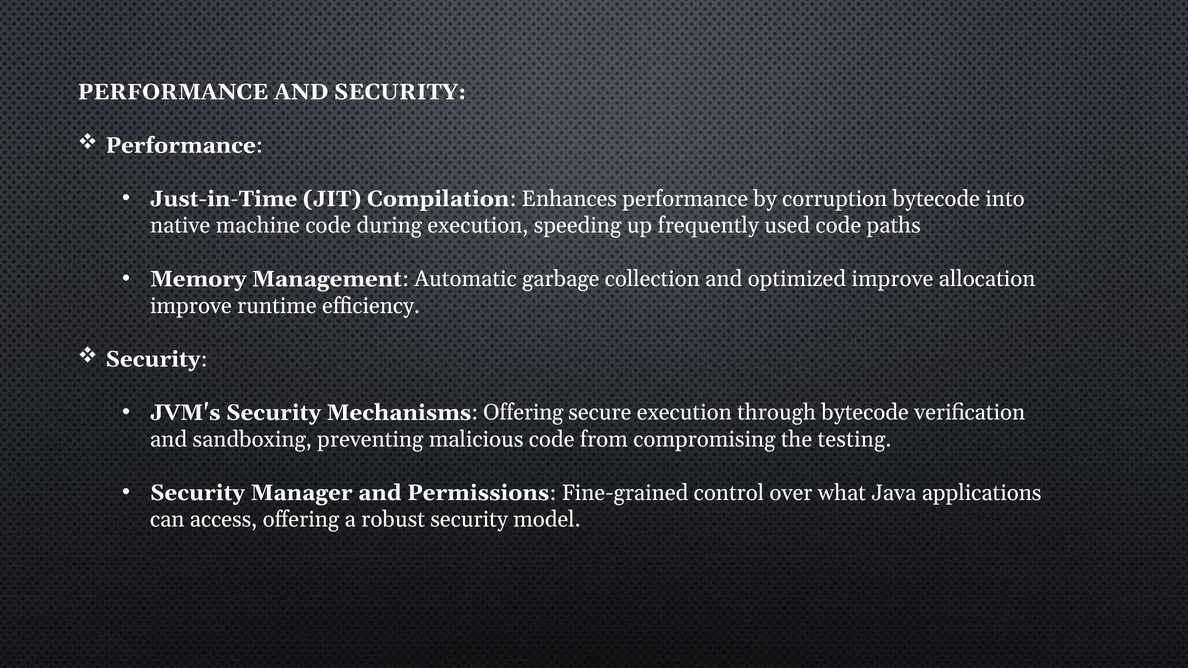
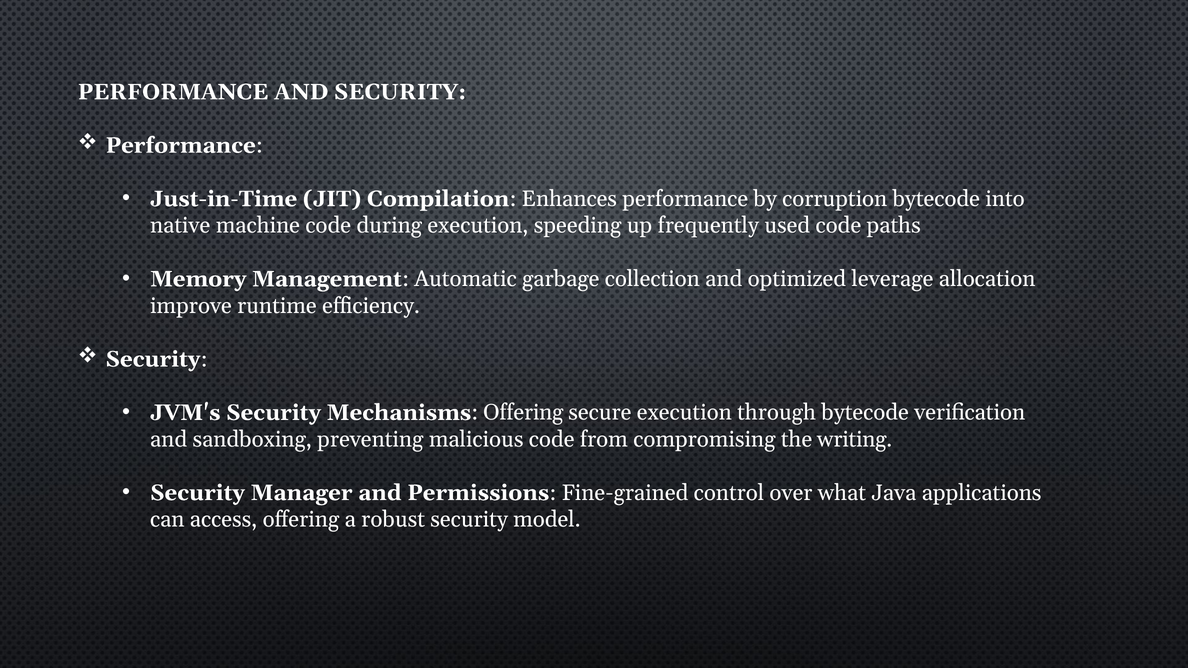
optimized improve: improve -> leverage
testing: testing -> writing
